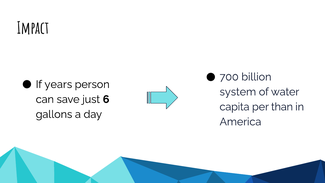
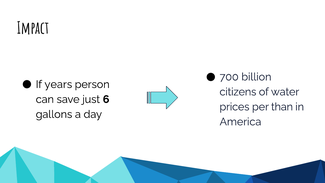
system: system -> citizens
capita: capita -> prices
